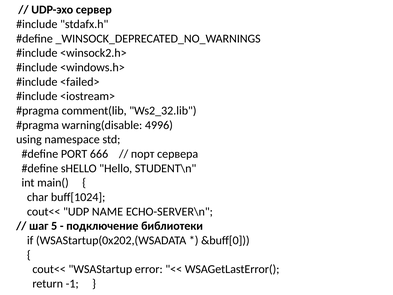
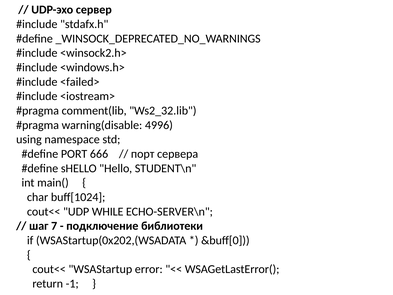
NAME: NAME -> WHILE
5: 5 -> 7
